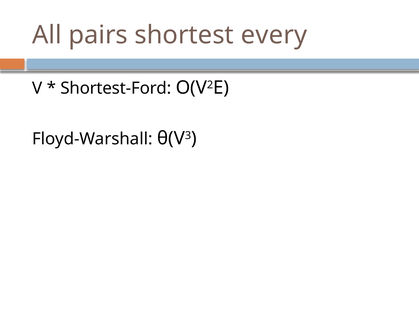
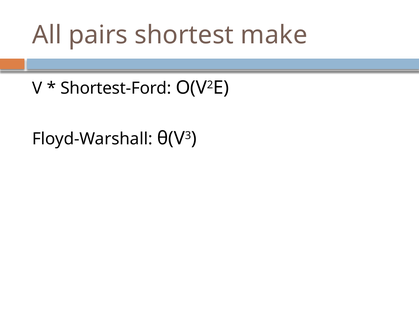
every: every -> make
